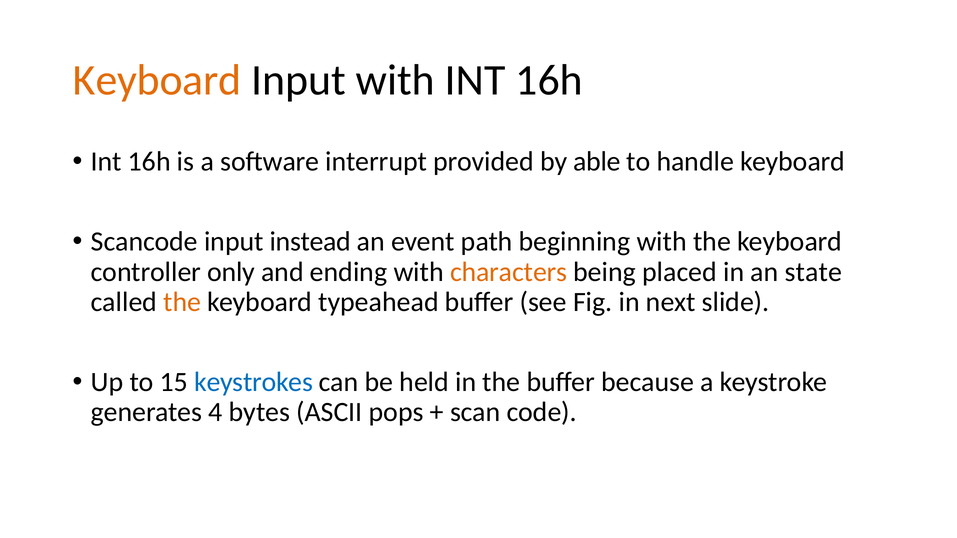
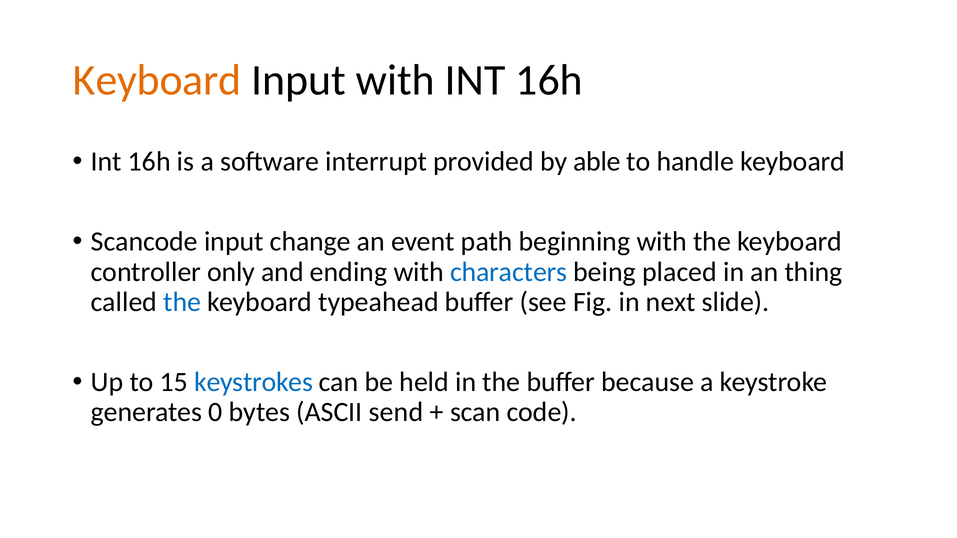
instead: instead -> change
characters colour: orange -> blue
state: state -> thing
the at (182, 302) colour: orange -> blue
4: 4 -> 0
pops: pops -> send
